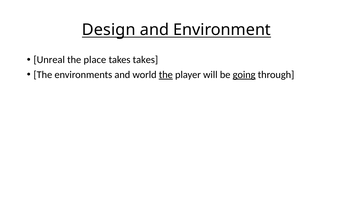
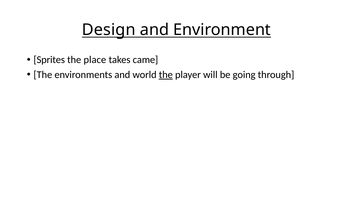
Unreal: Unreal -> Sprites
takes takes: takes -> came
going underline: present -> none
